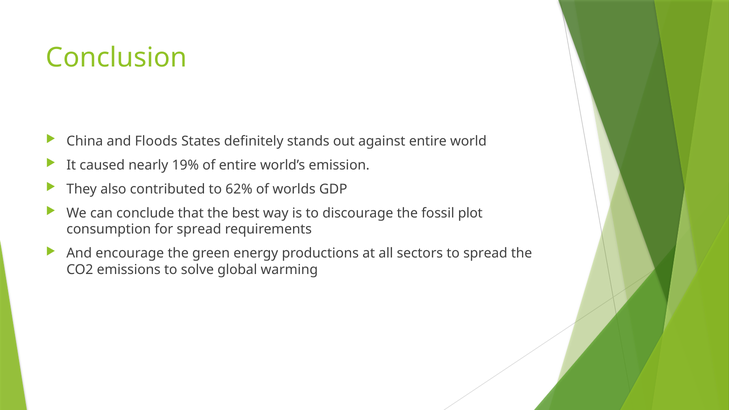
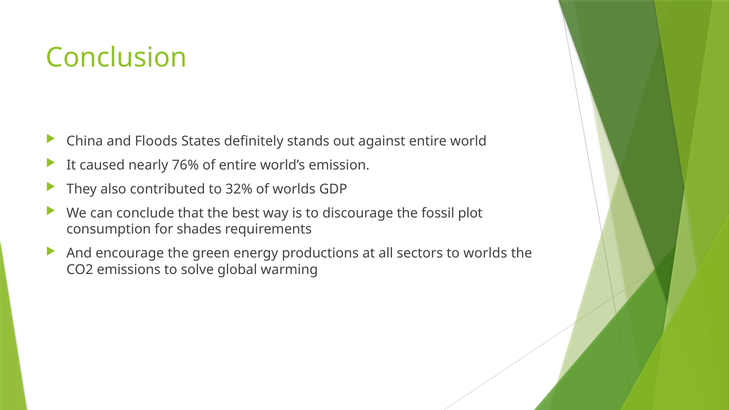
19%: 19% -> 76%
62%: 62% -> 32%
for spread: spread -> shades
to spread: spread -> worlds
